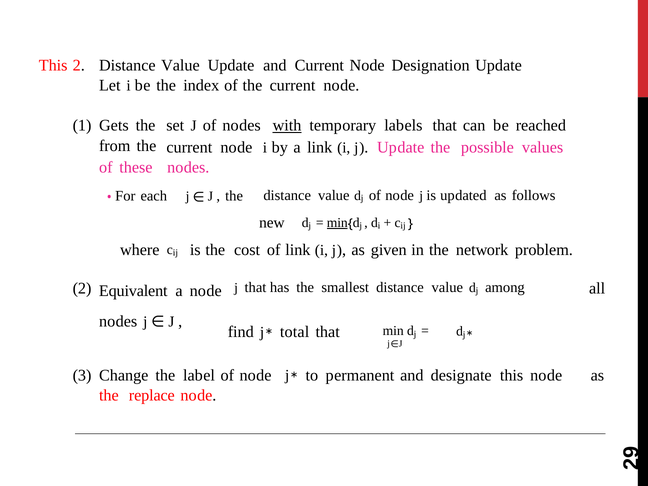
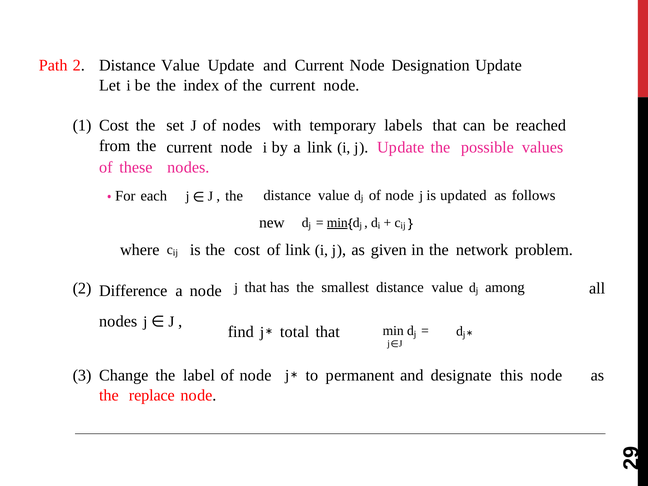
This at (53, 65): This -> Path
1 Gets: Gets -> Cost
with underline: present -> none
Equivalent: Equivalent -> Difference
